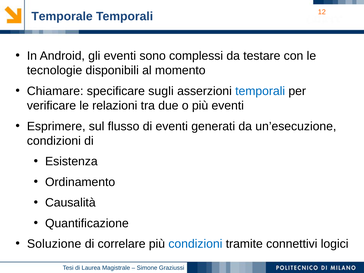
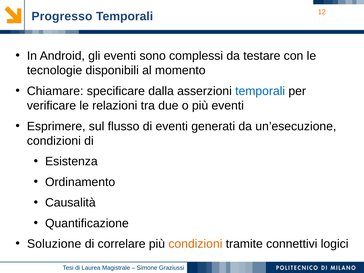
Temporale: Temporale -> Progresso
sugli: sugli -> dalla
condizioni at (195, 244) colour: blue -> orange
